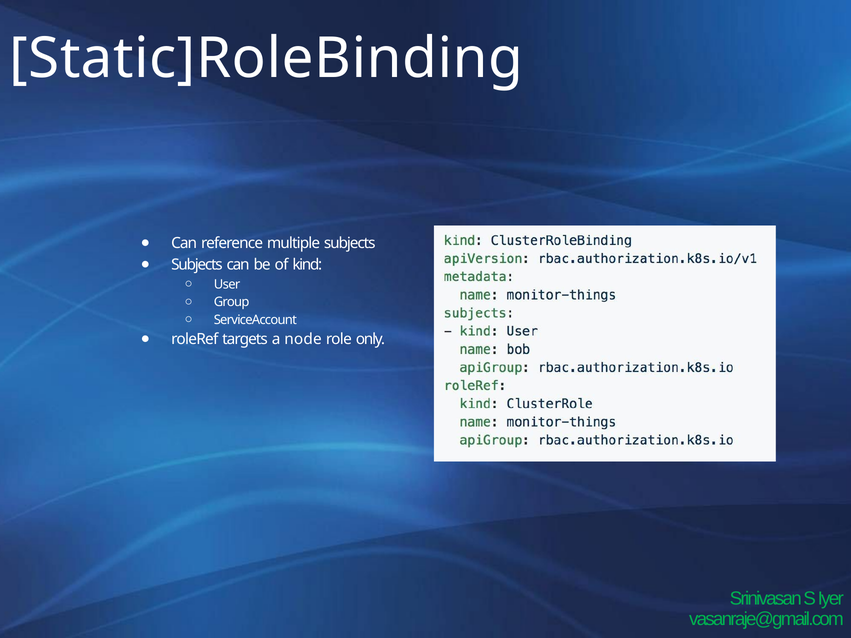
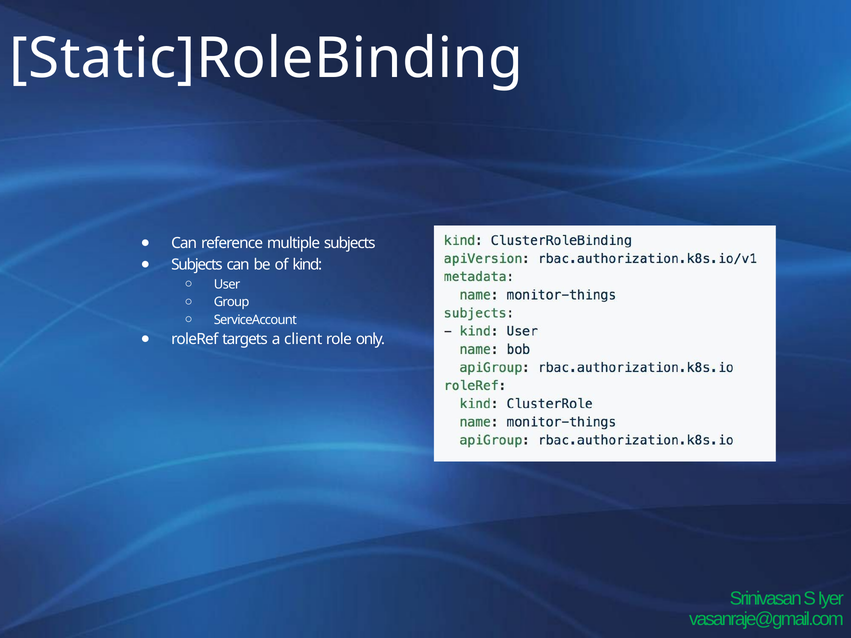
node: node -> client
